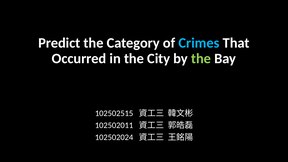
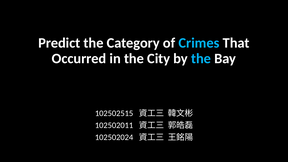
the at (201, 59) colour: light green -> light blue
